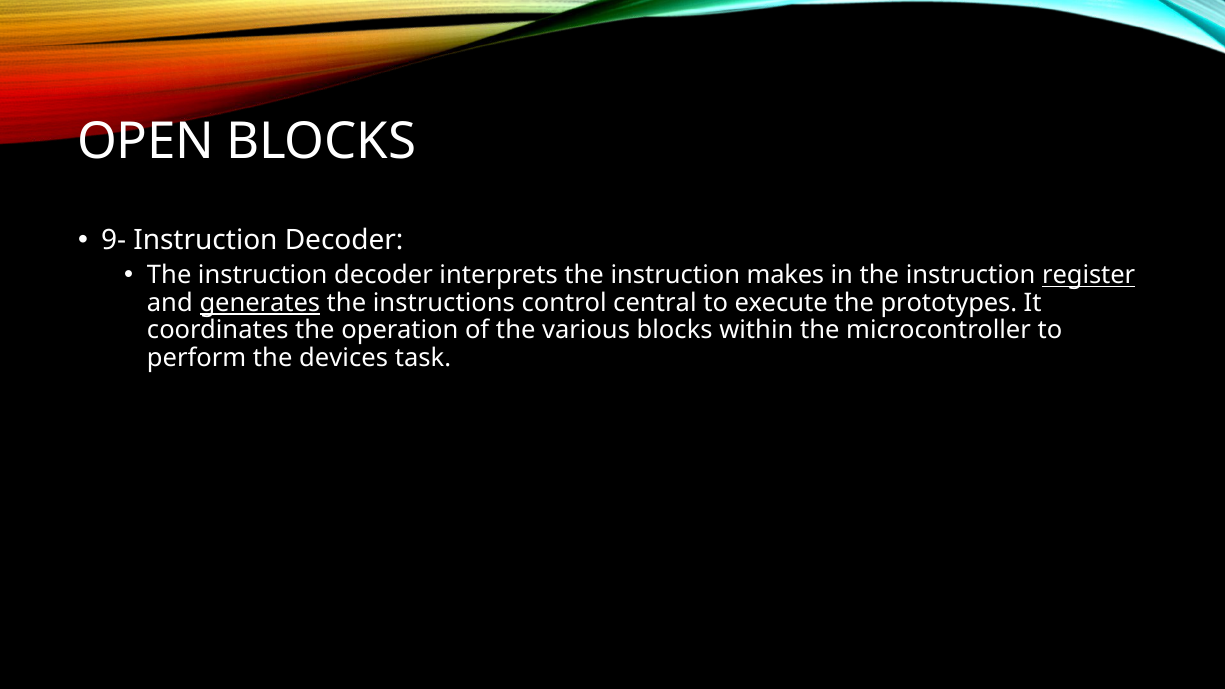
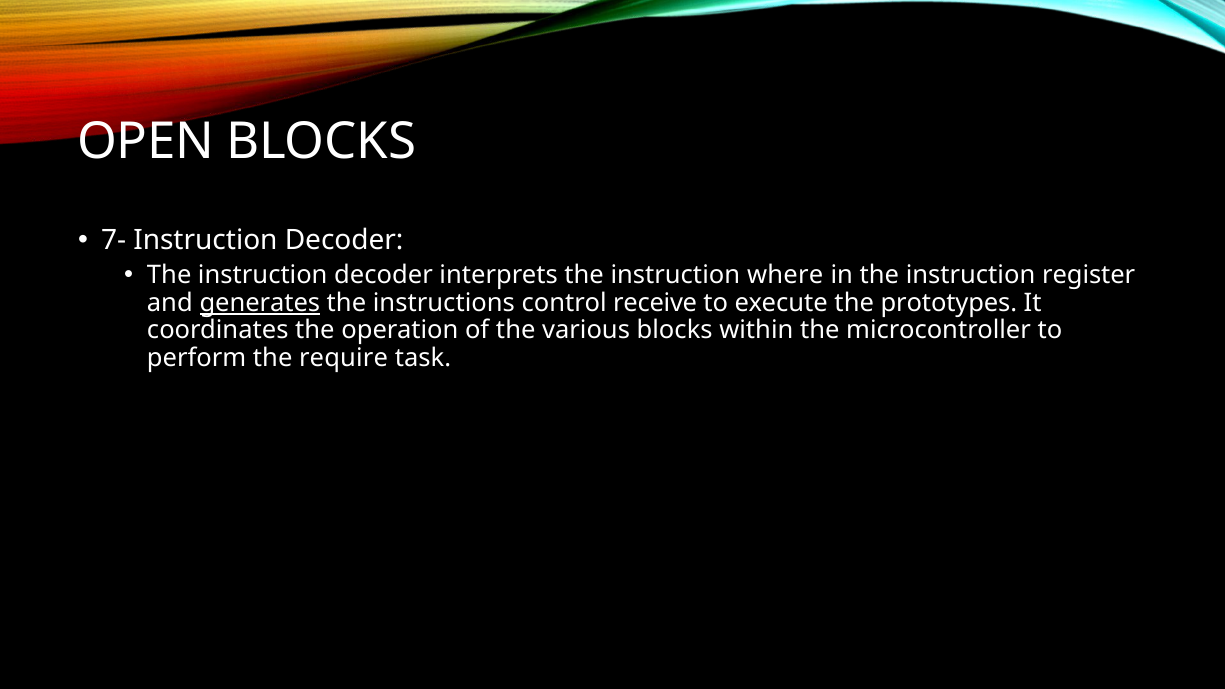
9-: 9- -> 7-
makes: makes -> where
register underline: present -> none
central: central -> receive
devices: devices -> require
